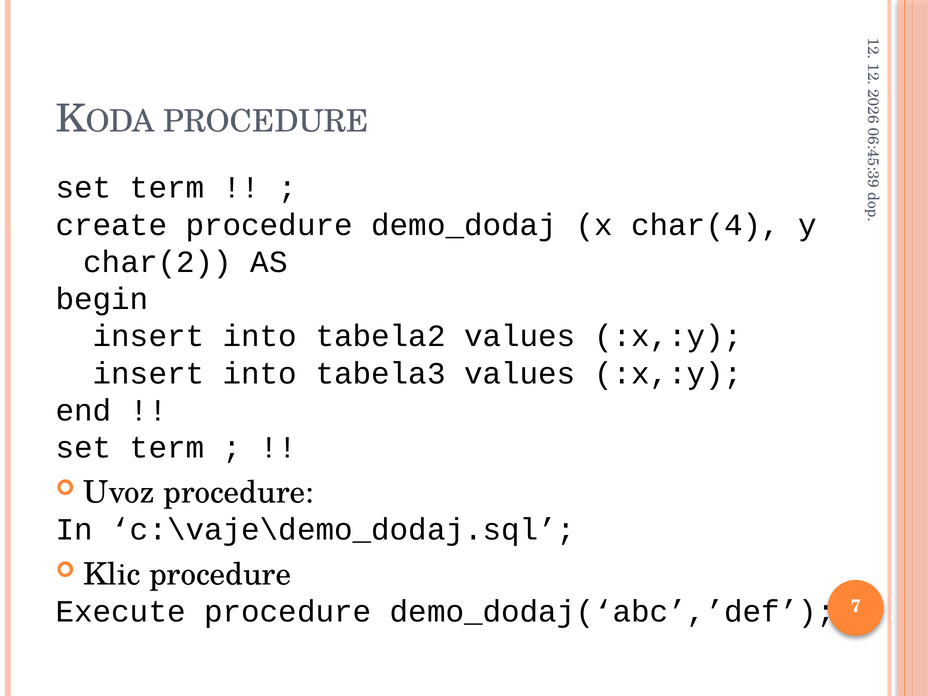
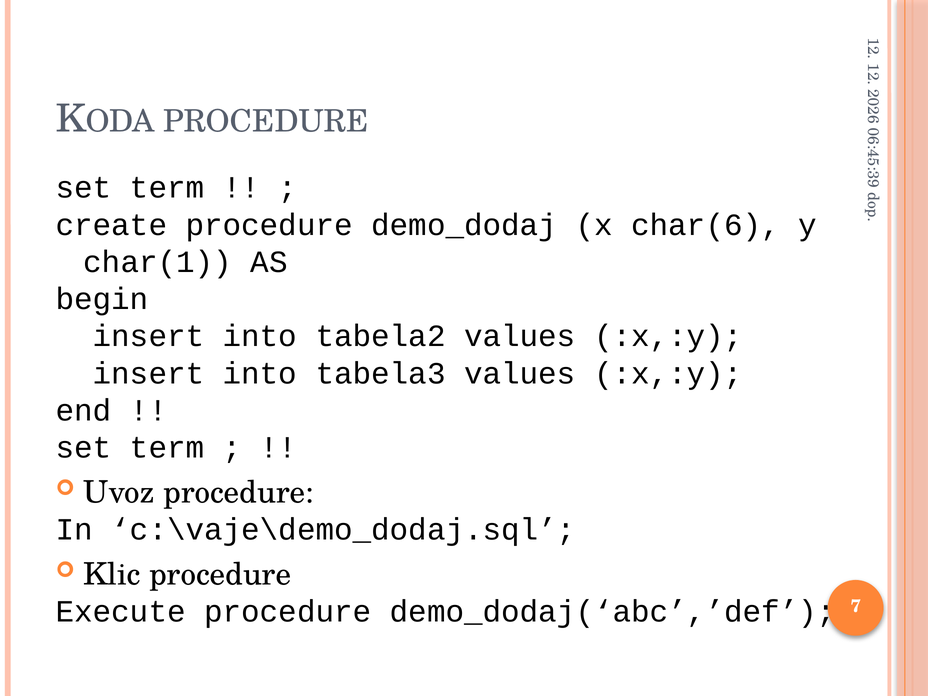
char(4: char(4 -> char(6
char(2: char(2 -> char(1
